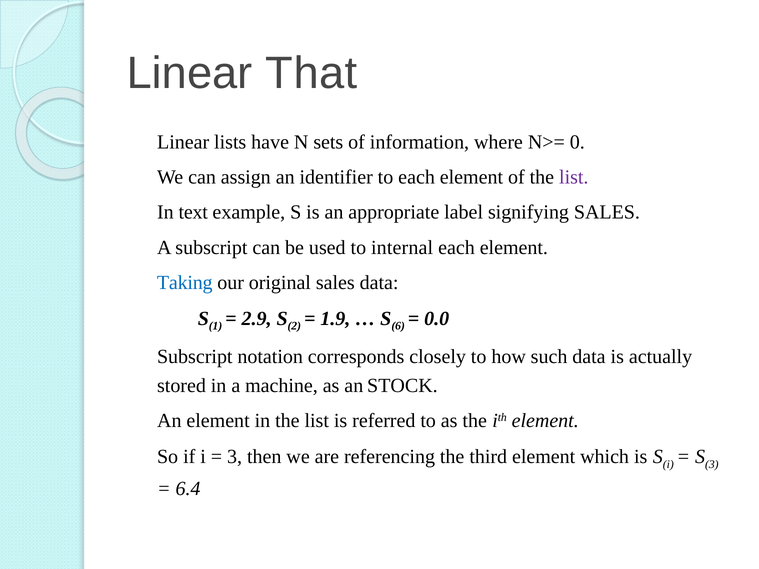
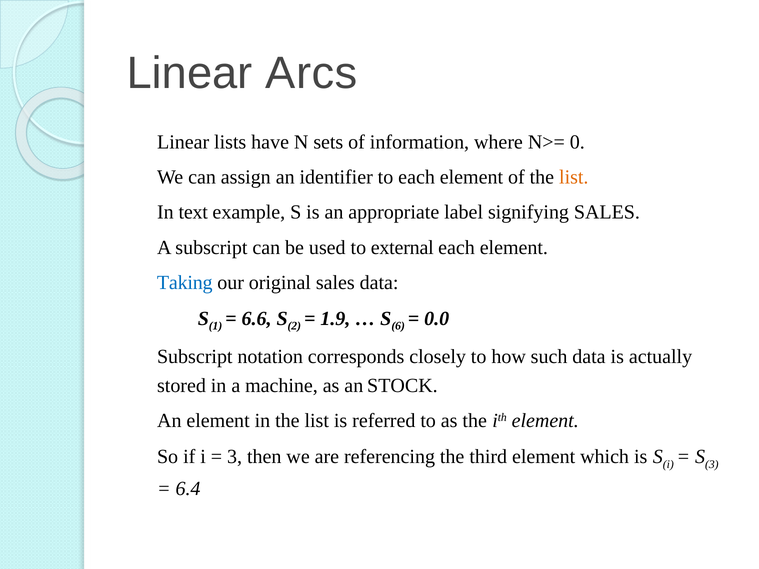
That: That -> Arcs
list at (574, 177) colour: purple -> orange
internal: internal -> external
2.9: 2.9 -> 6.6
